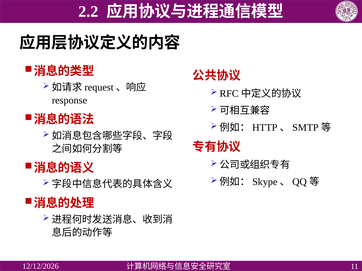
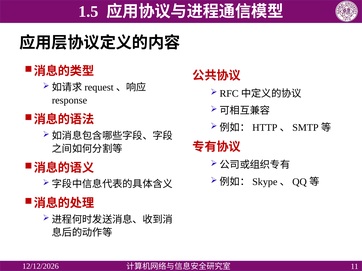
2.2: 2.2 -> 1.5
